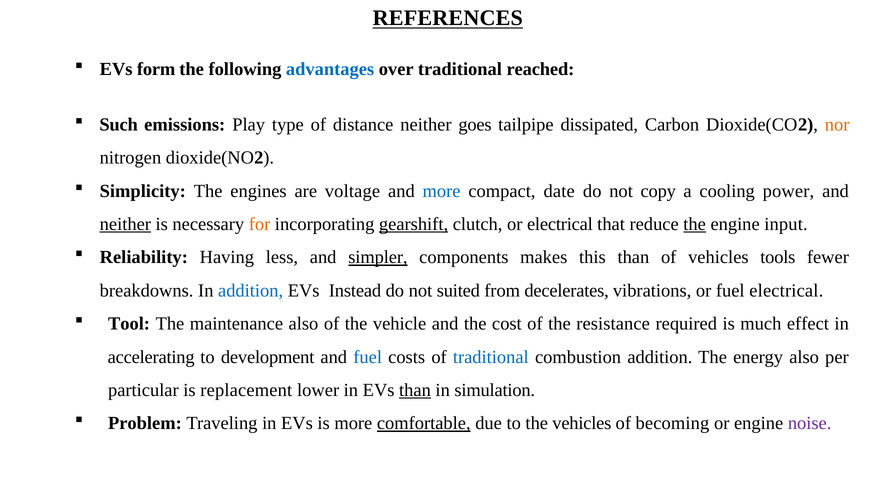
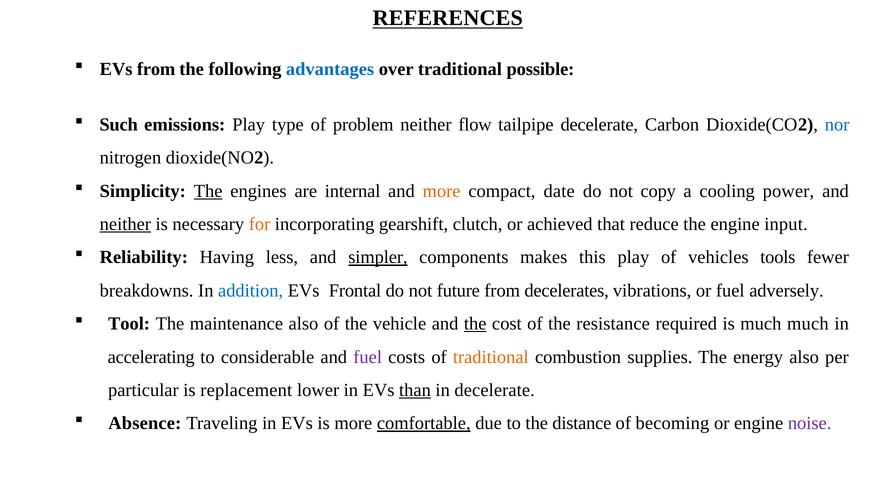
EVs form: form -> from
reached: reached -> possible
distance: distance -> problem
goes: goes -> flow
tailpipe dissipated: dissipated -> decelerate
nor colour: orange -> blue
The at (208, 191) underline: none -> present
voltage: voltage -> internal
more at (442, 191) colour: blue -> orange
gearshift underline: present -> none
or electrical: electrical -> achieved
the at (695, 224) underline: present -> none
this than: than -> play
Instead: Instead -> Frontal
suited: suited -> future
fuel electrical: electrical -> adversely
the at (475, 324) underline: none -> present
much effect: effect -> much
development: development -> considerable
fuel at (368, 357) colour: blue -> purple
traditional at (491, 357) colour: blue -> orange
combustion addition: addition -> supplies
in simulation: simulation -> decelerate
Problem: Problem -> Absence
the vehicles: vehicles -> distance
